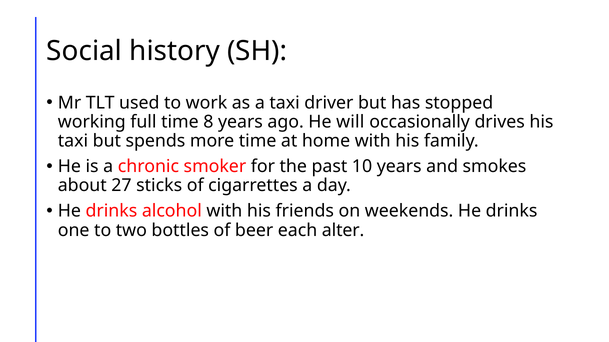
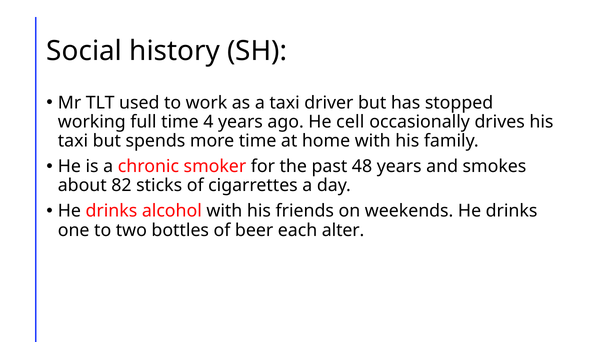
8: 8 -> 4
will: will -> cell
10: 10 -> 48
27: 27 -> 82
